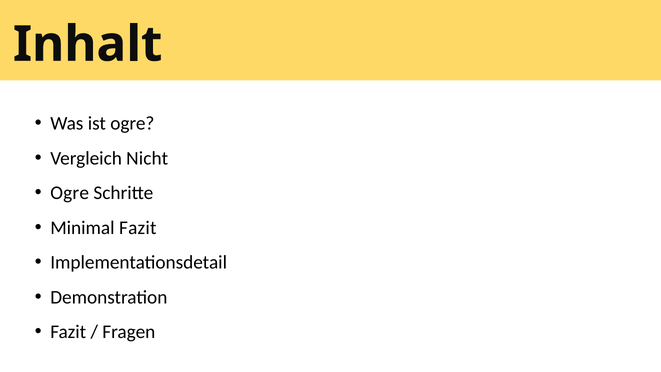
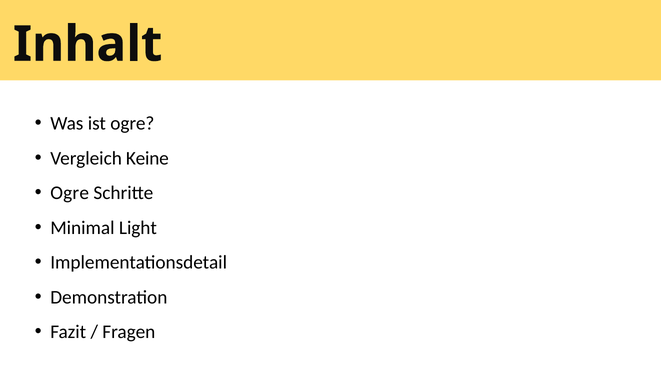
Nicht: Nicht -> Keine
Minimal Fazit: Fazit -> Light
